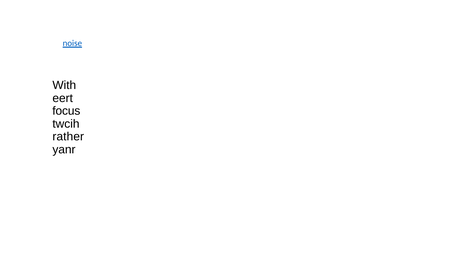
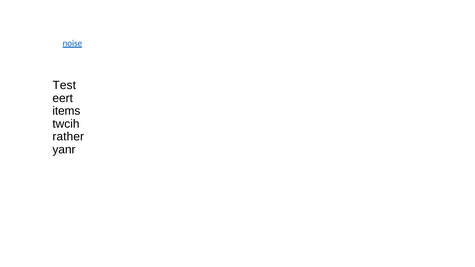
With: With -> Test
focus: focus -> items
